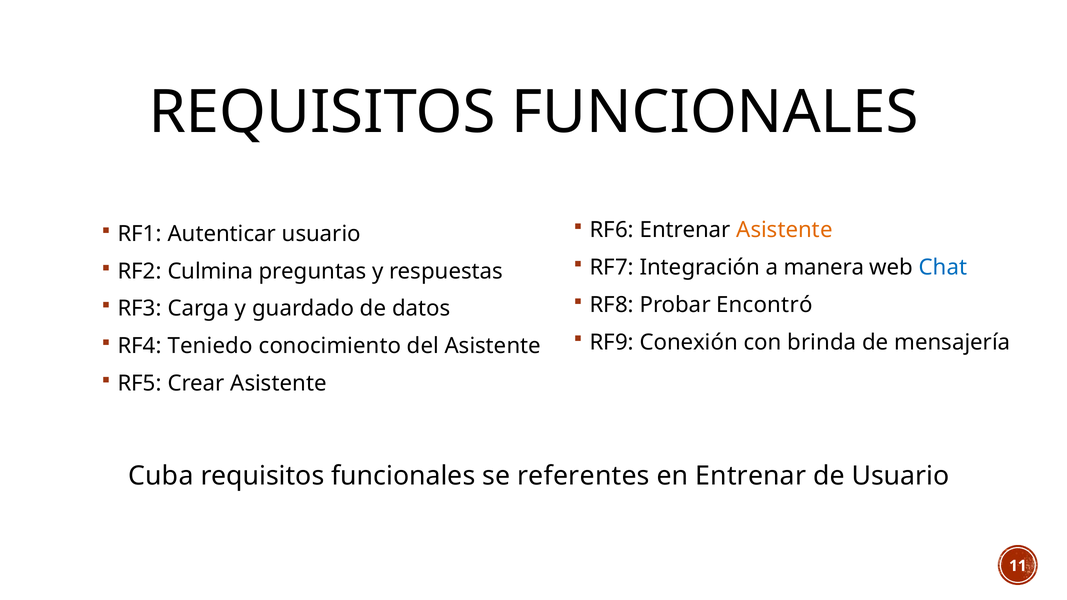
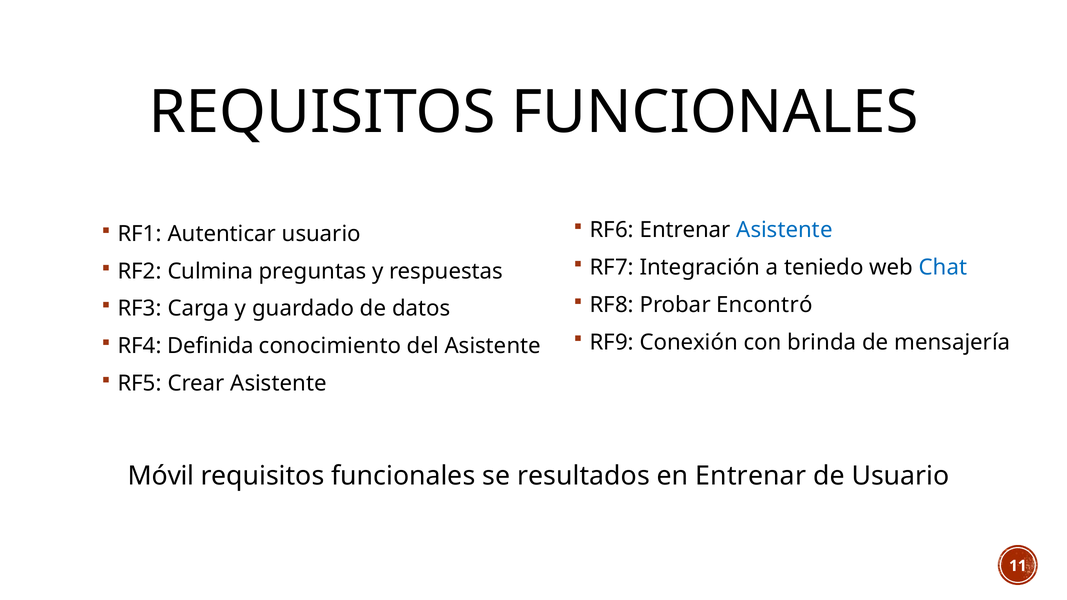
Asistente at (784, 230) colour: orange -> blue
manera: manera -> teniedo
Teniedo: Teniedo -> Definida
Cuba: Cuba -> Móvil
referentes: referentes -> resultados
